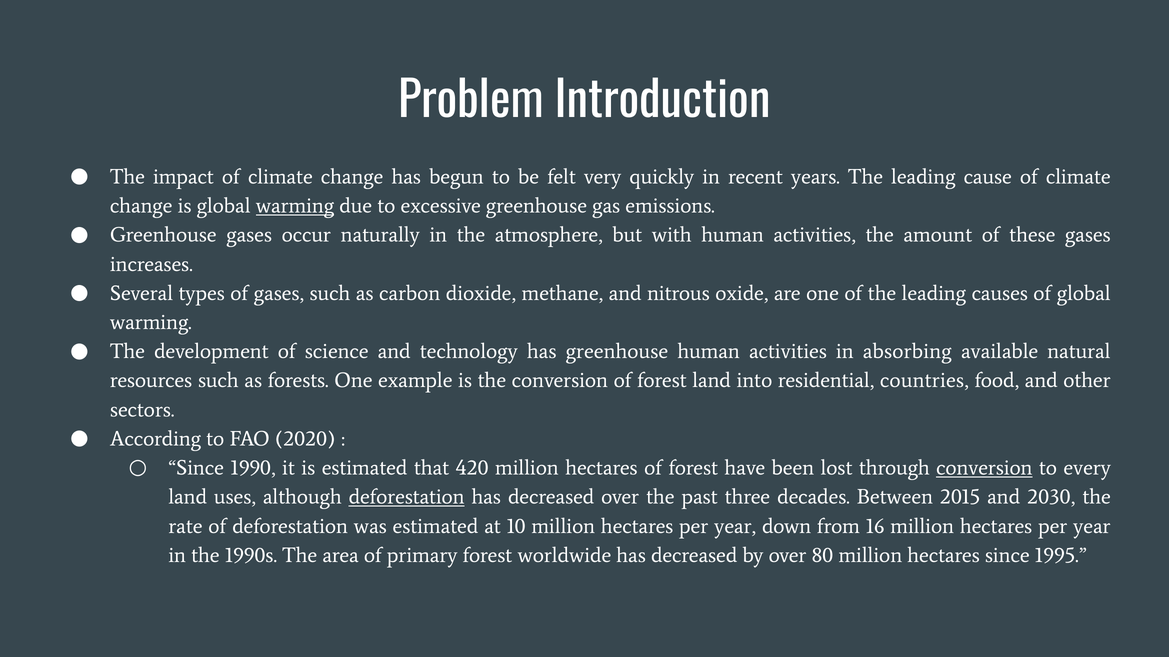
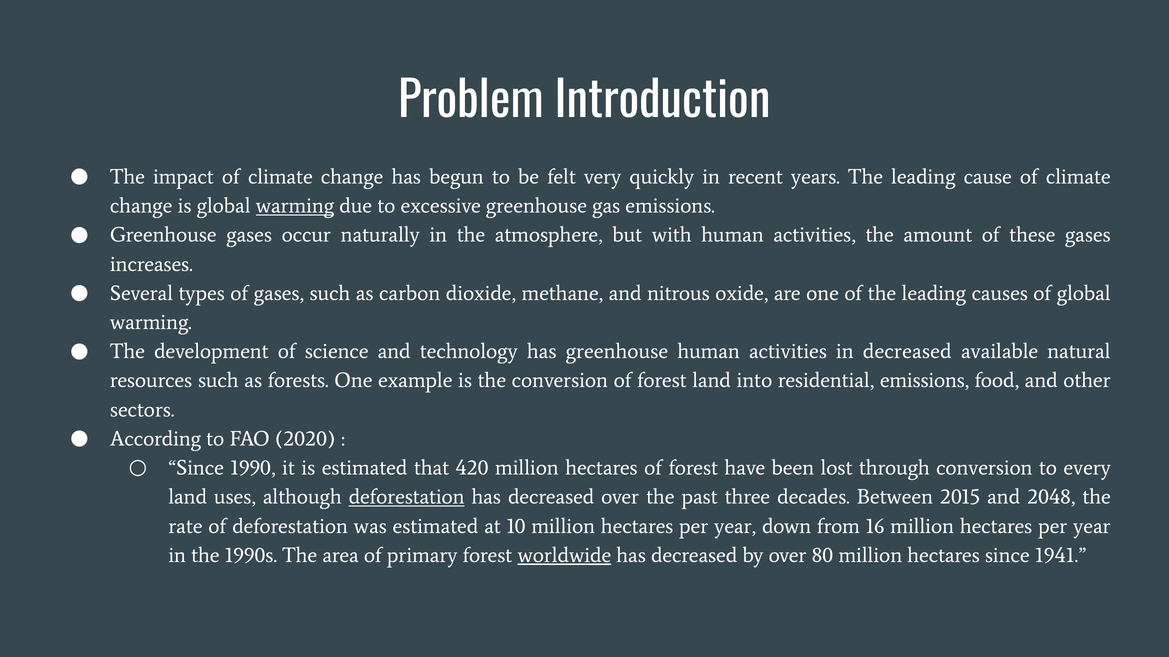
in absorbing: absorbing -> decreased
residential countries: countries -> emissions
conversion at (984, 468) underline: present -> none
2030: 2030 -> 2048
worldwide underline: none -> present
1995: 1995 -> 1941
